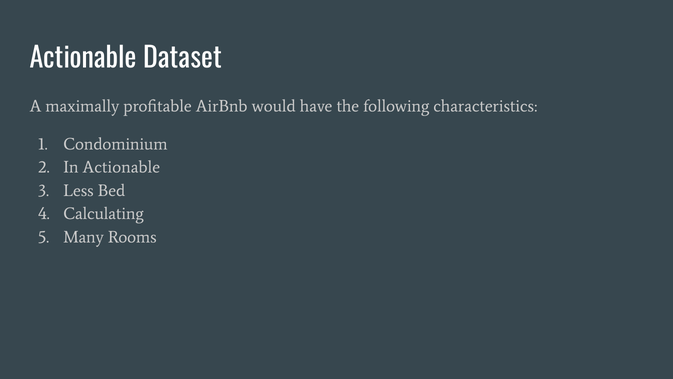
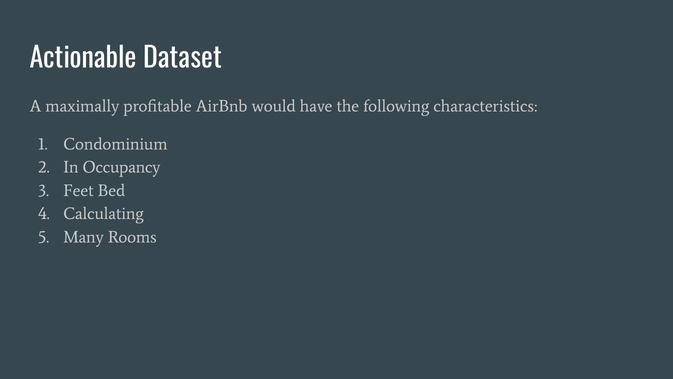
In Actionable: Actionable -> Occupancy
Less: Less -> Feet
